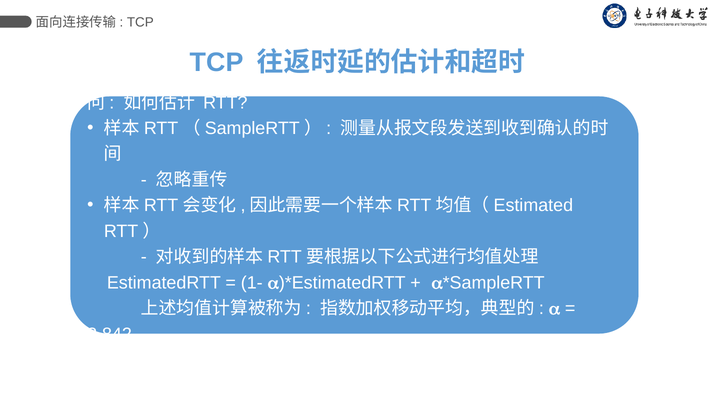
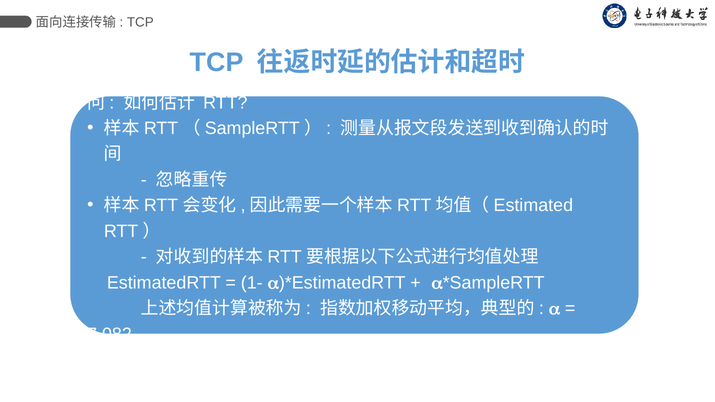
3.842: 3.842 -> 7.082
